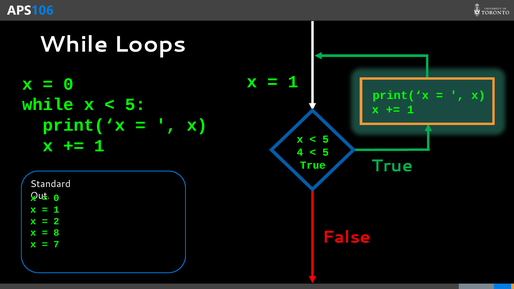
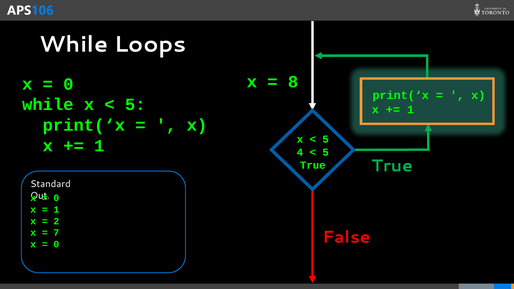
1 at (293, 82): 1 -> 8
8: 8 -> 7
7 at (56, 244): 7 -> 0
